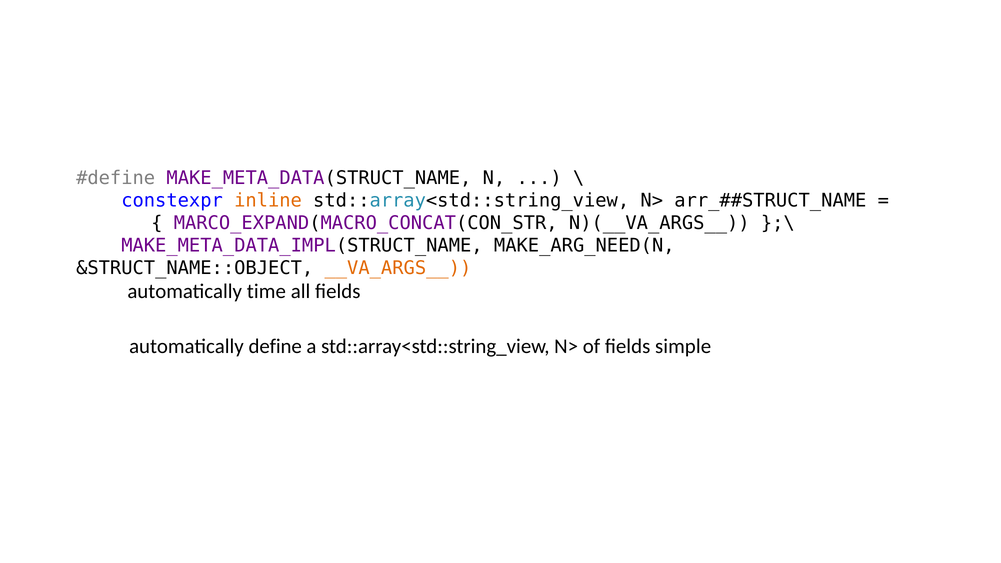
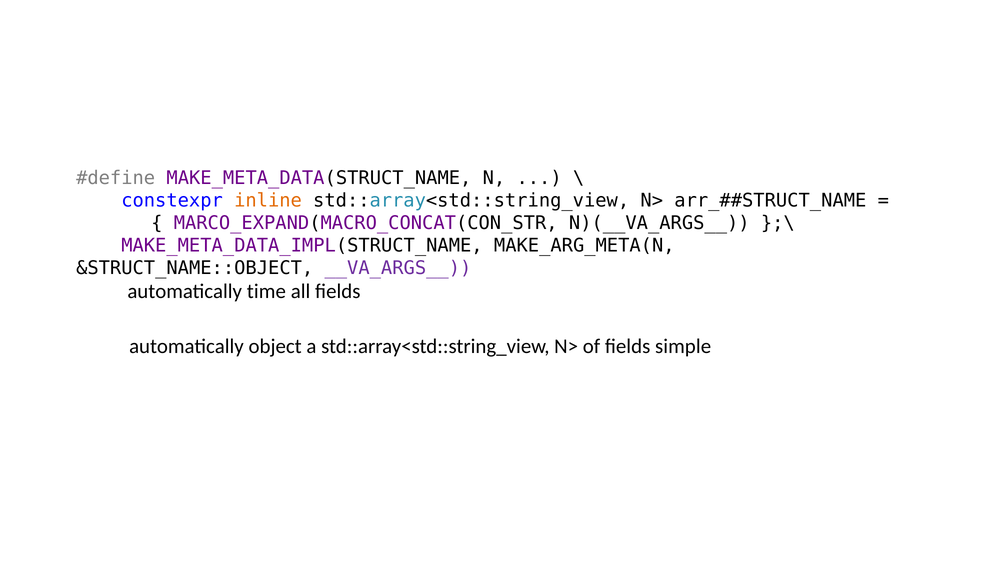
MAKE_ARG_NEED(N: MAKE_ARG_NEED(N -> MAKE_ARG_META(N
__VA_ARGS__ colour: orange -> purple
define: define -> object
